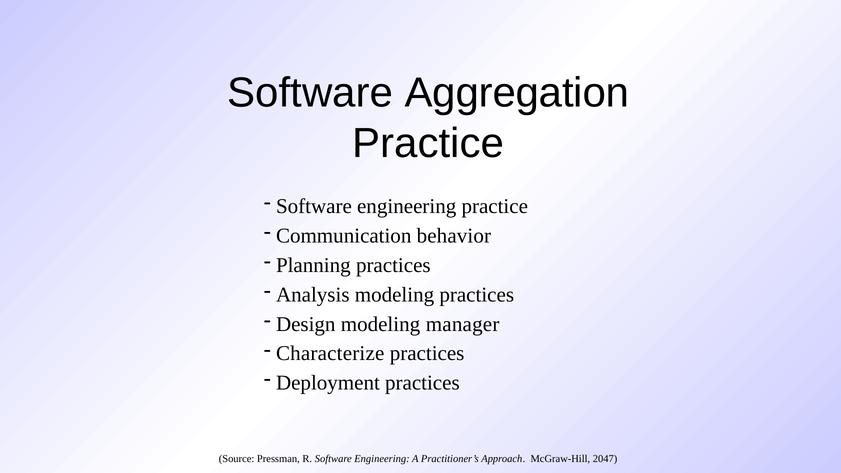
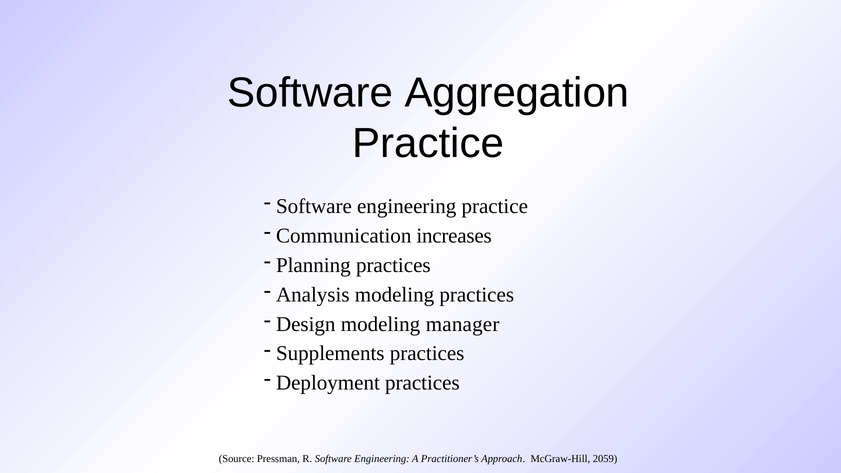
behavior: behavior -> increases
Characterize: Characterize -> Supplements
2047: 2047 -> 2059
